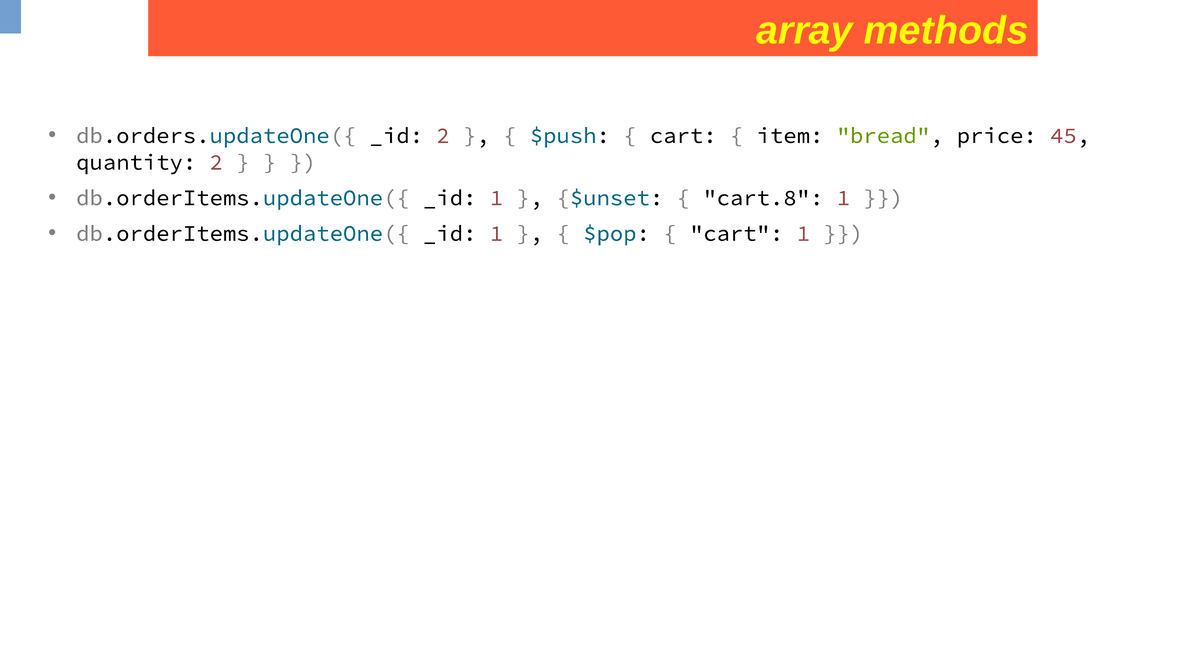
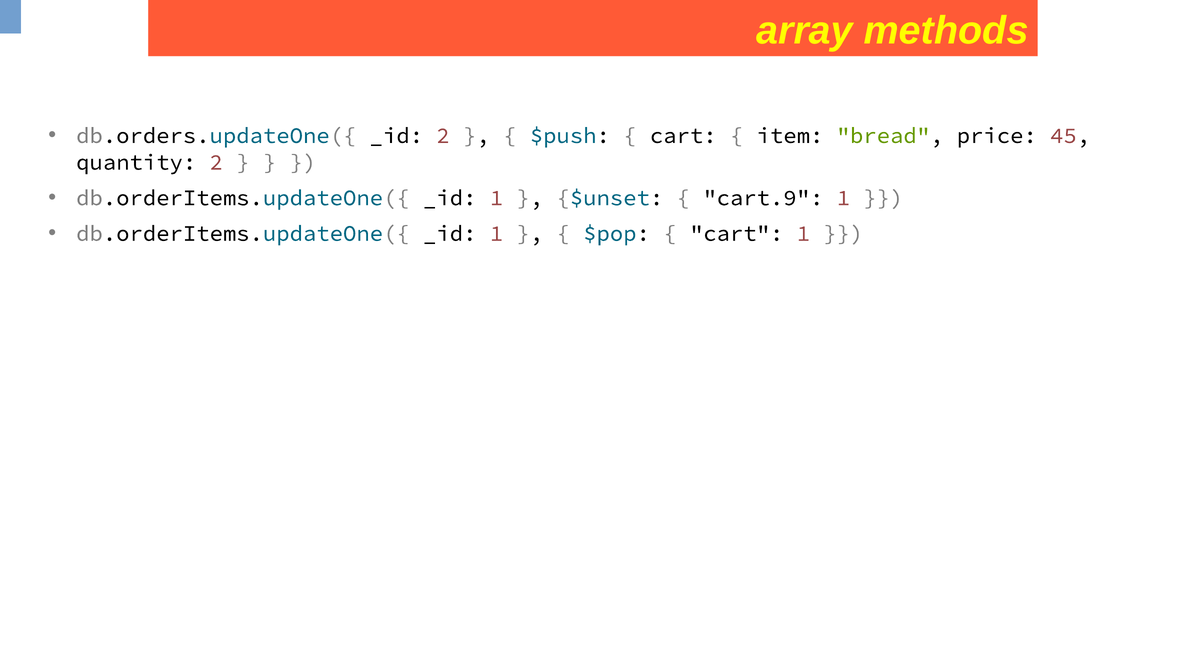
cart.8: cart.8 -> cart.9
